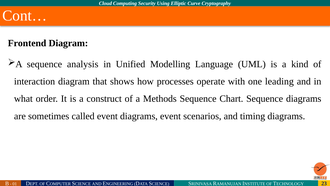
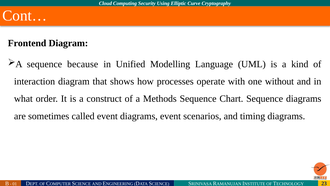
analysis: analysis -> because
leading: leading -> without
